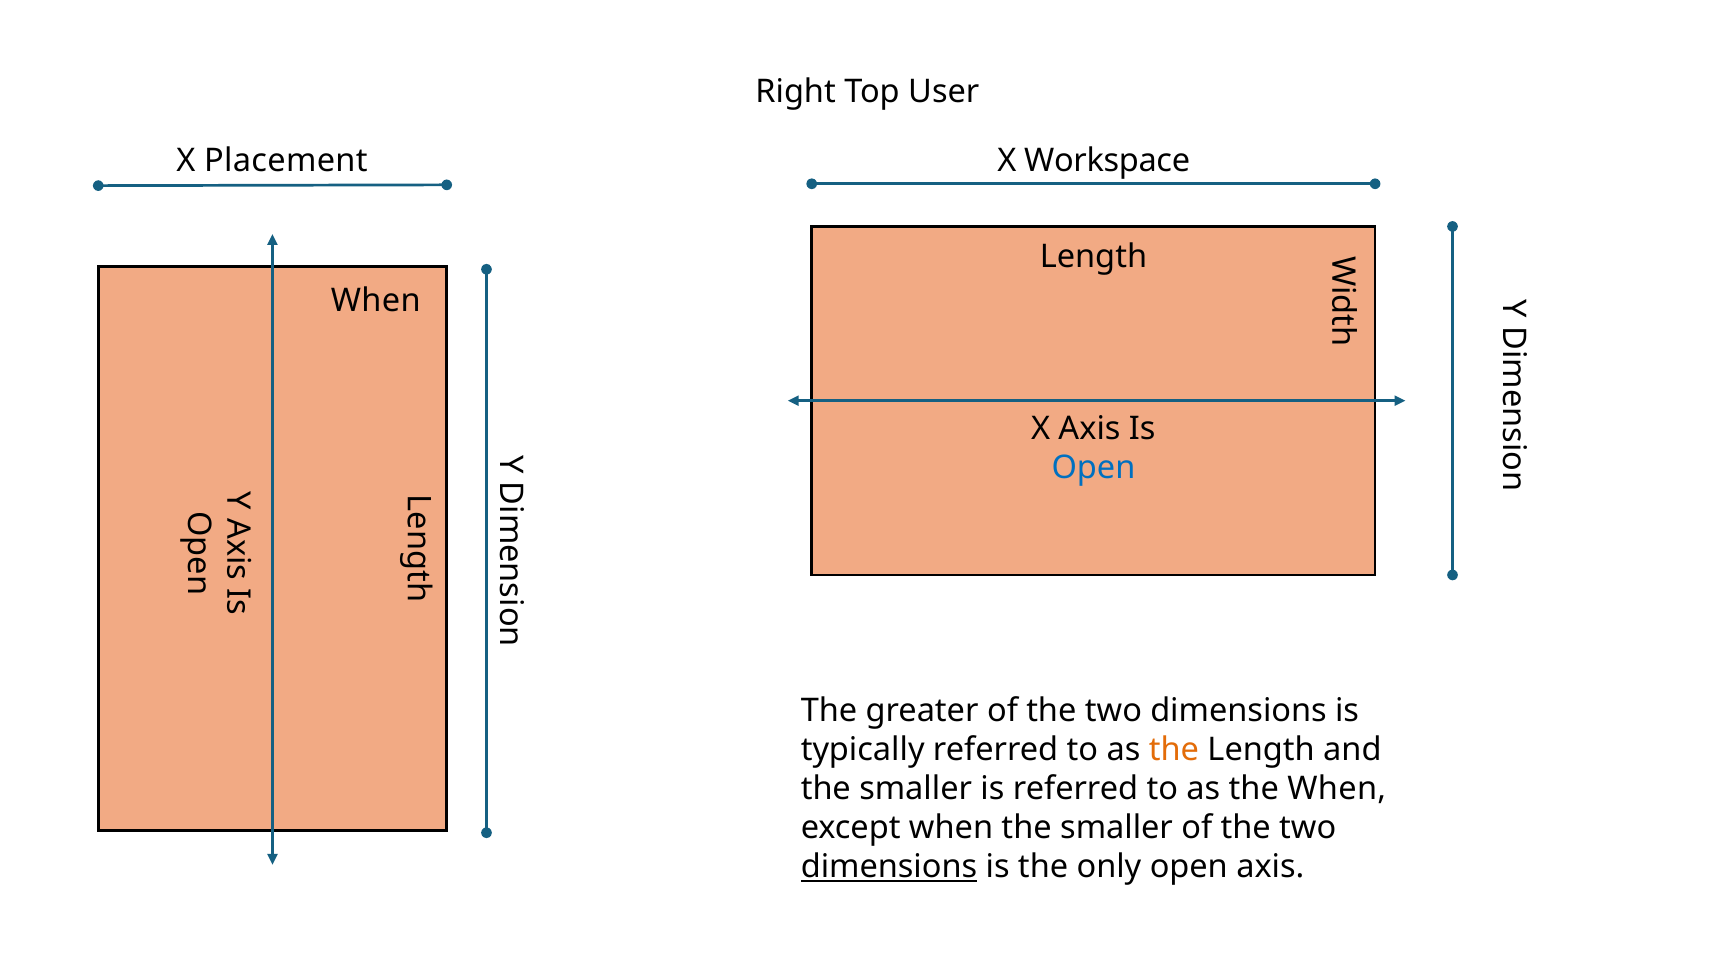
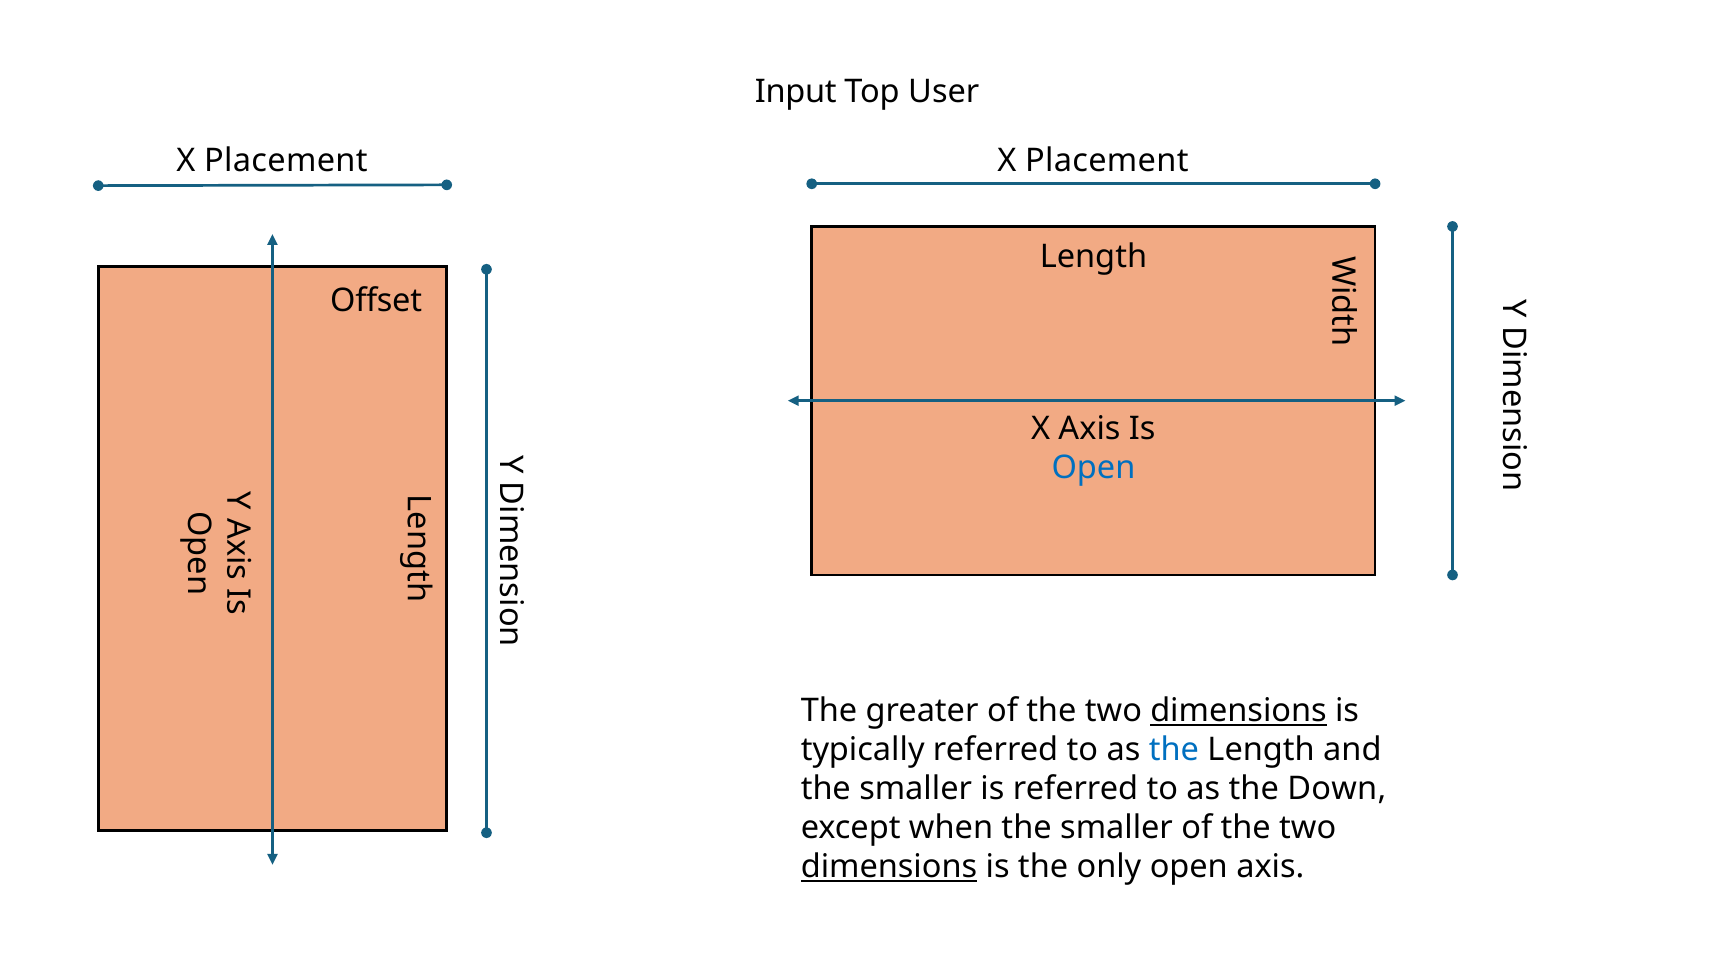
Right: Right -> Input
Workspace at (1107, 161): Workspace -> Placement
When at (376, 300): When -> Offset
dimensions at (1239, 711) underline: none -> present
the at (1174, 750) colour: orange -> blue
the When: When -> Down
